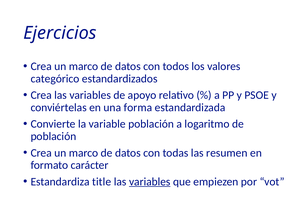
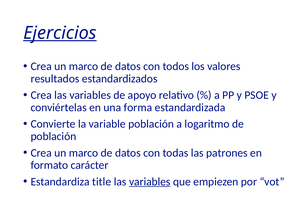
Ejercicios underline: none -> present
categórico: categórico -> resultados
resumen: resumen -> patrones
